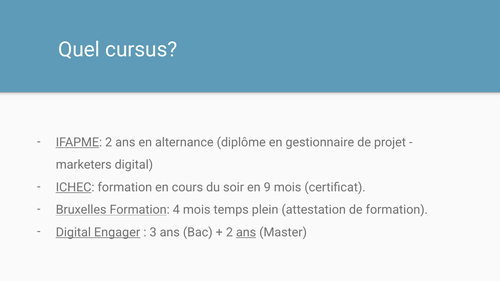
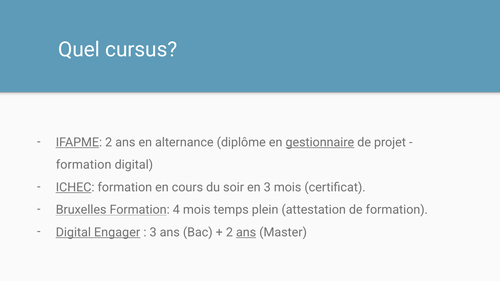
gestionnaire underline: none -> present
marketers at (84, 165): marketers -> formation
en 9: 9 -> 3
